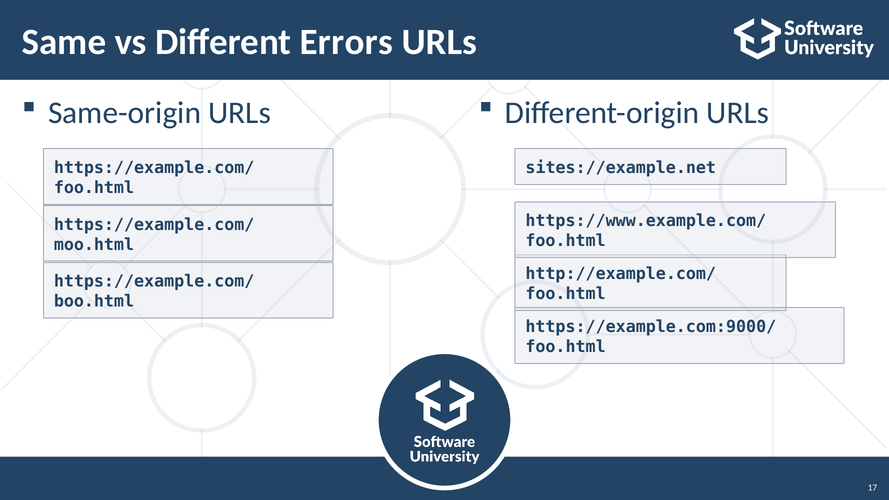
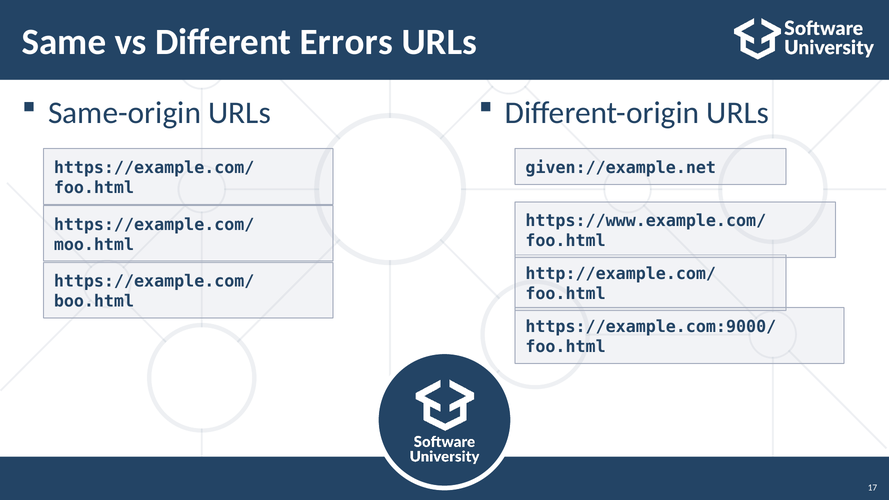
sites://example.net: sites://example.net -> given://example.net
